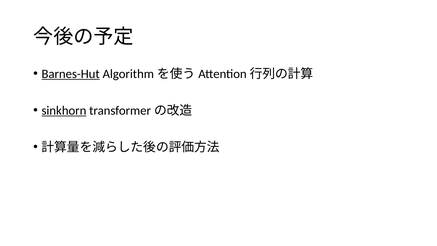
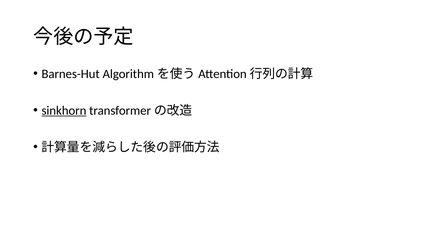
Barnes-Hut underline: present -> none
